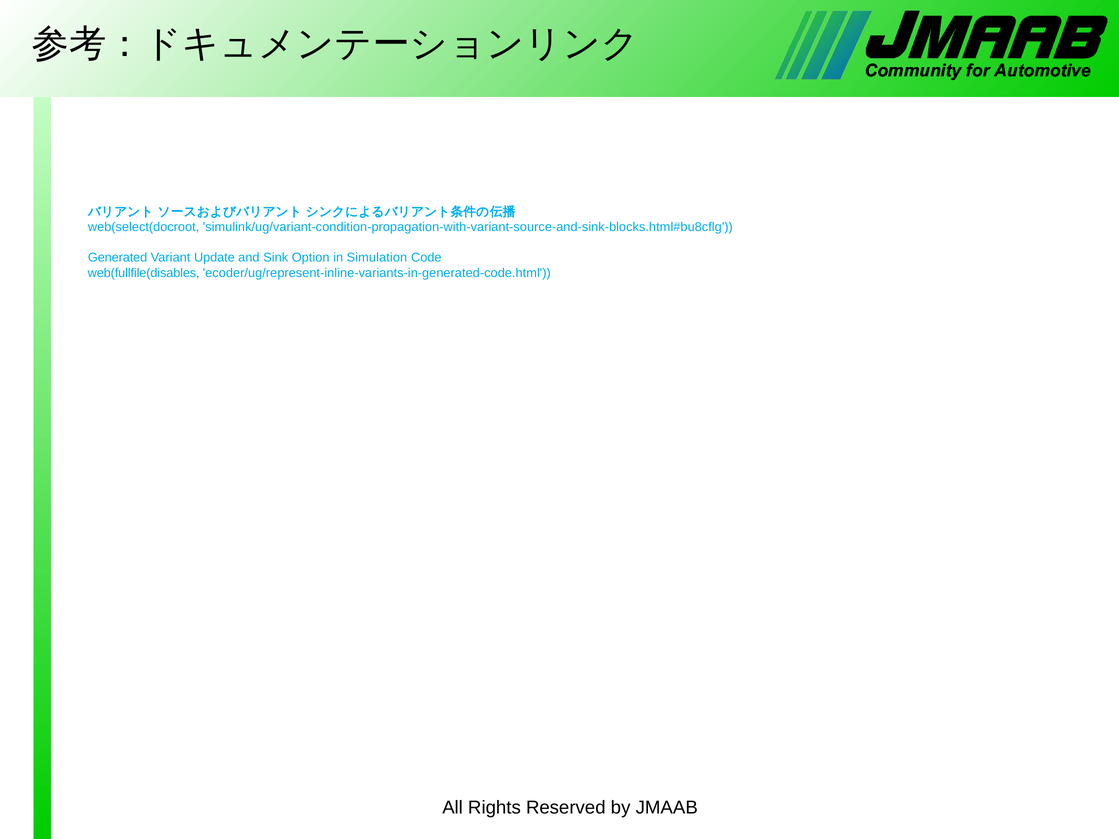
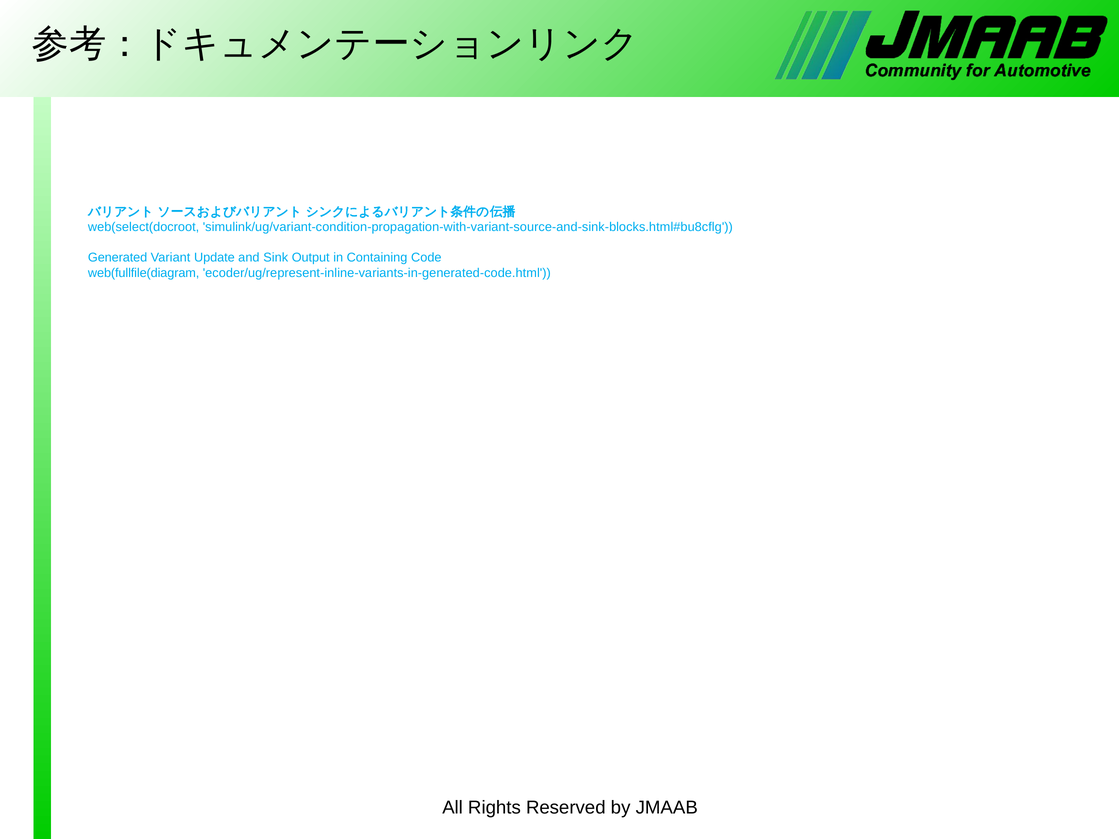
Option: Option -> Output
Simulation: Simulation -> Containing
web(fullfile(disables: web(fullfile(disables -> web(fullfile(diagram
